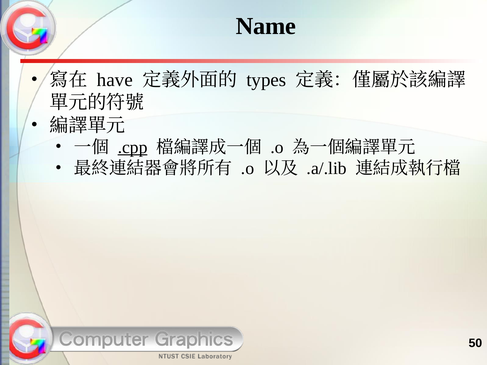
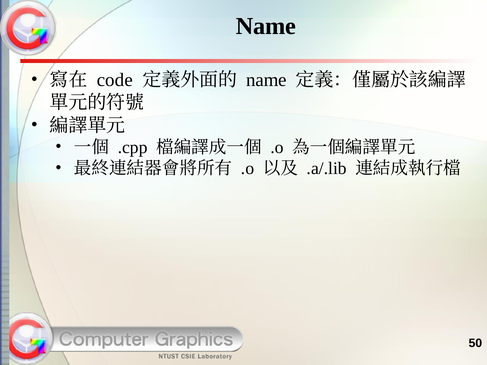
have: have -> code
types at (266, 80): types -> name
.cpp underline: present -> none
